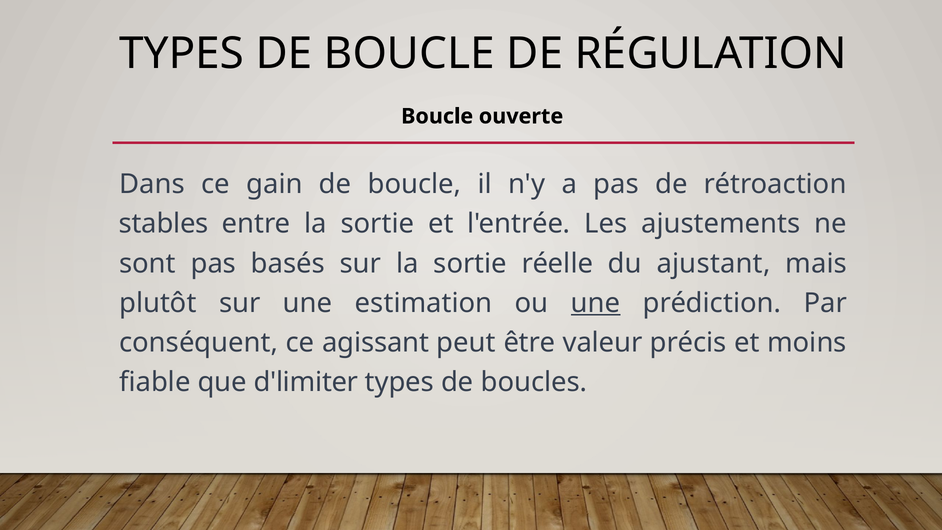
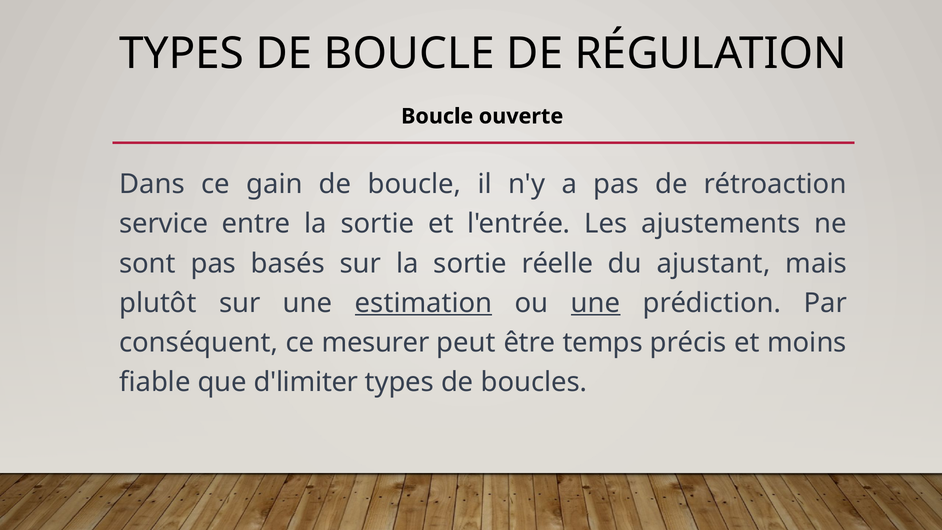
stables: stables -> service
estimation underline: none -> present
agissant: agissant -> mesurer
valeur: valeur -> temps
